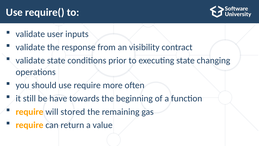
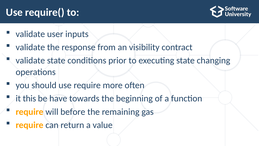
still: still -> this
stored: stored -> before
